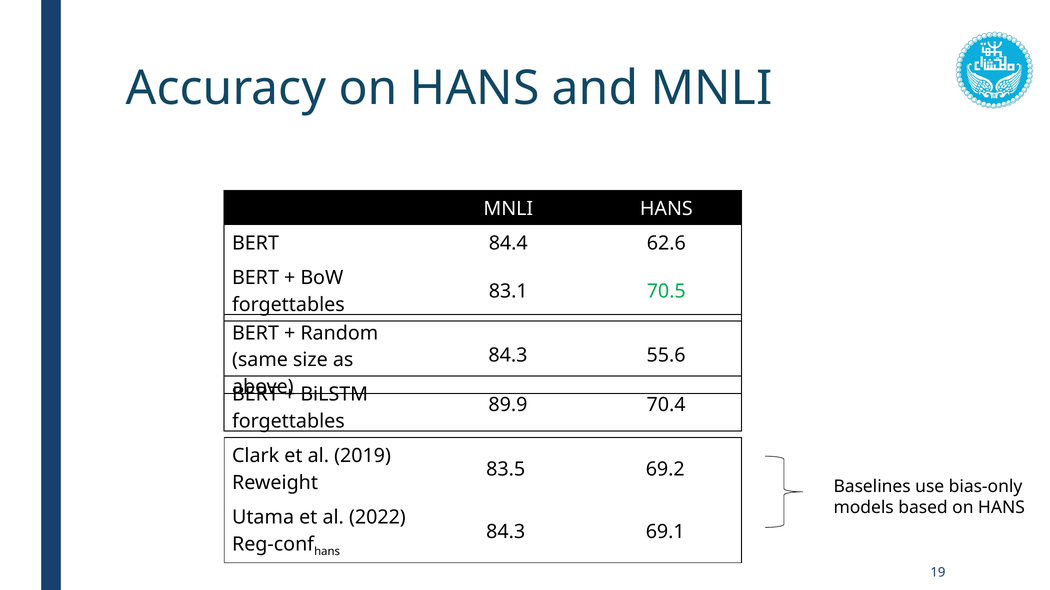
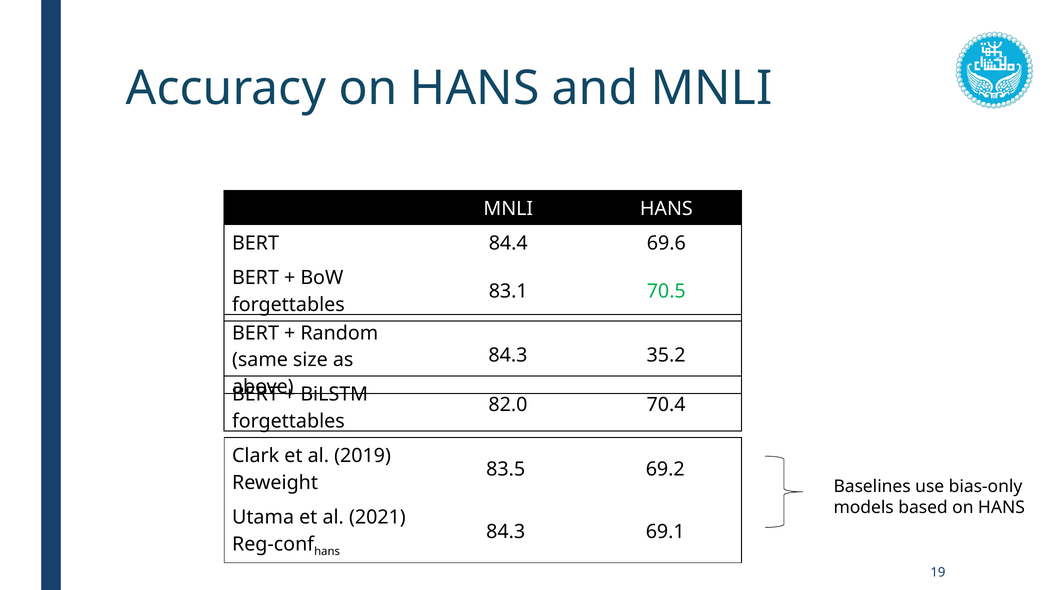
62.6: 62.6 -> 69.6
55.6: 55.6 -> 35.2
89.9: 89.9 -> 82.0
2022: 2022 -> 2021
